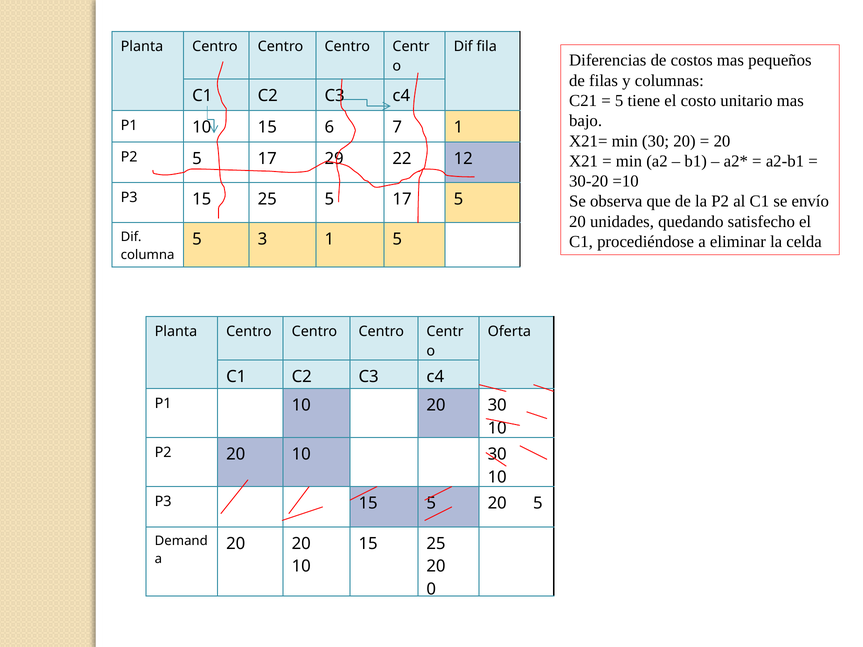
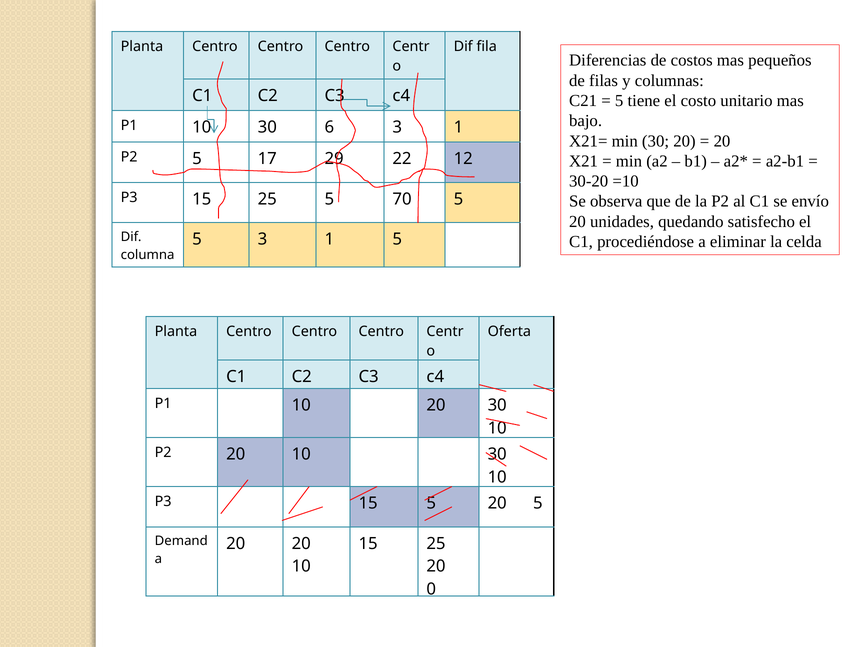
P1 10 15: 15 -> 30
6 7: 7 -> 3
25 5 17: 17 -> 70
